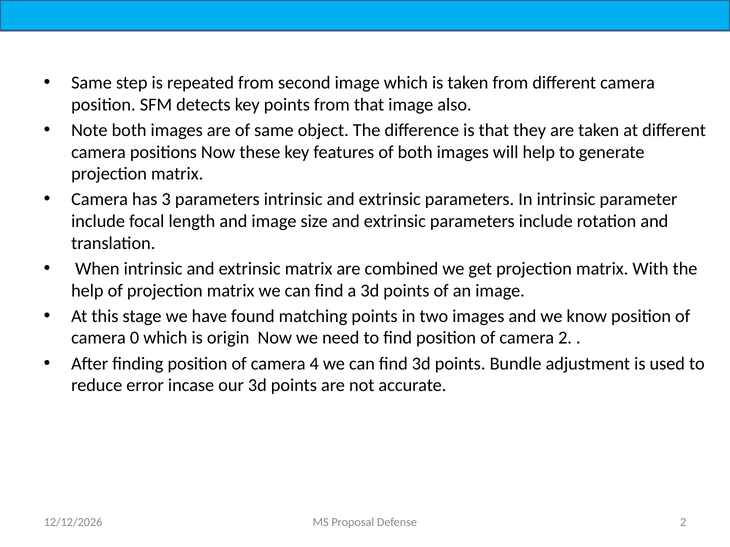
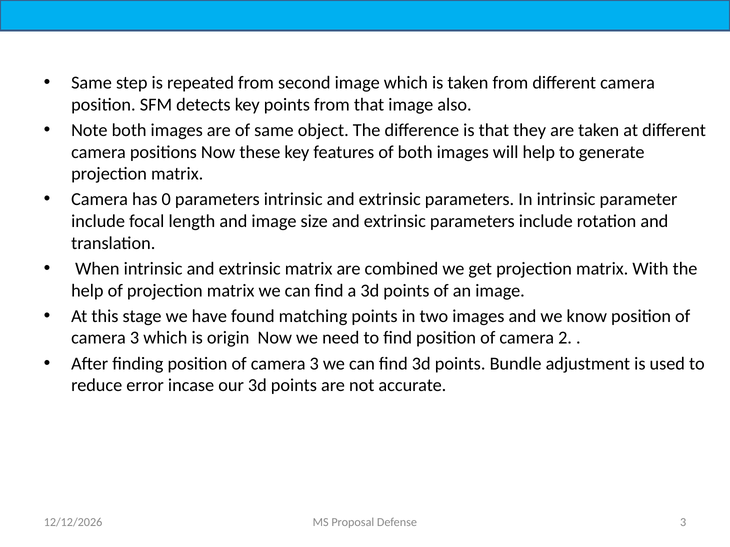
3: 3 -> 0
0 at (135, 338): 0 -> 3
4 at (314, 364): 4 -> 3
Defense 2: 2 -> 3
